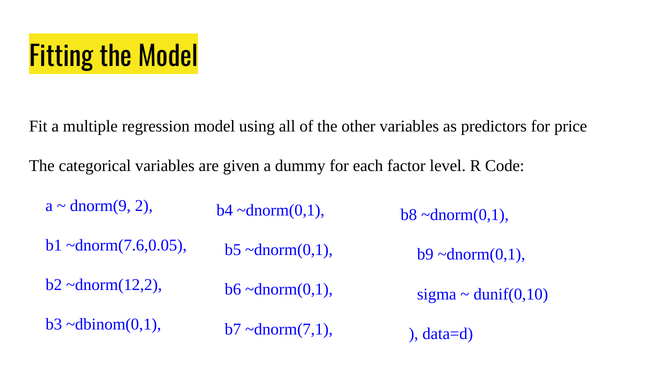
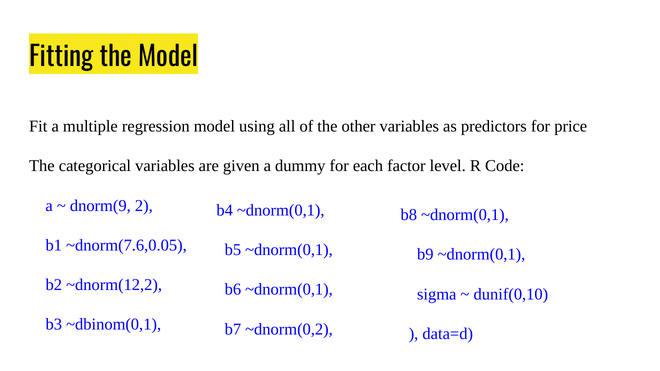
~dnorm(7,1: ~dnorm(7,1 -> ~dnorm(0,2
